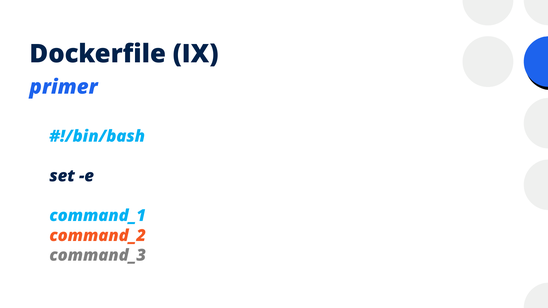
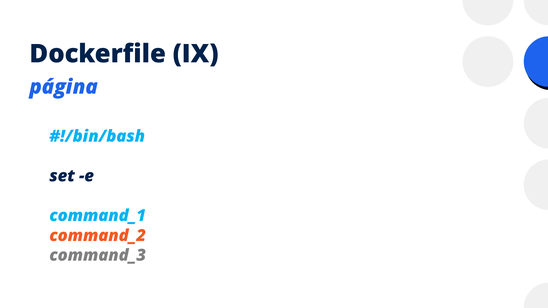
primer: primer -> página
